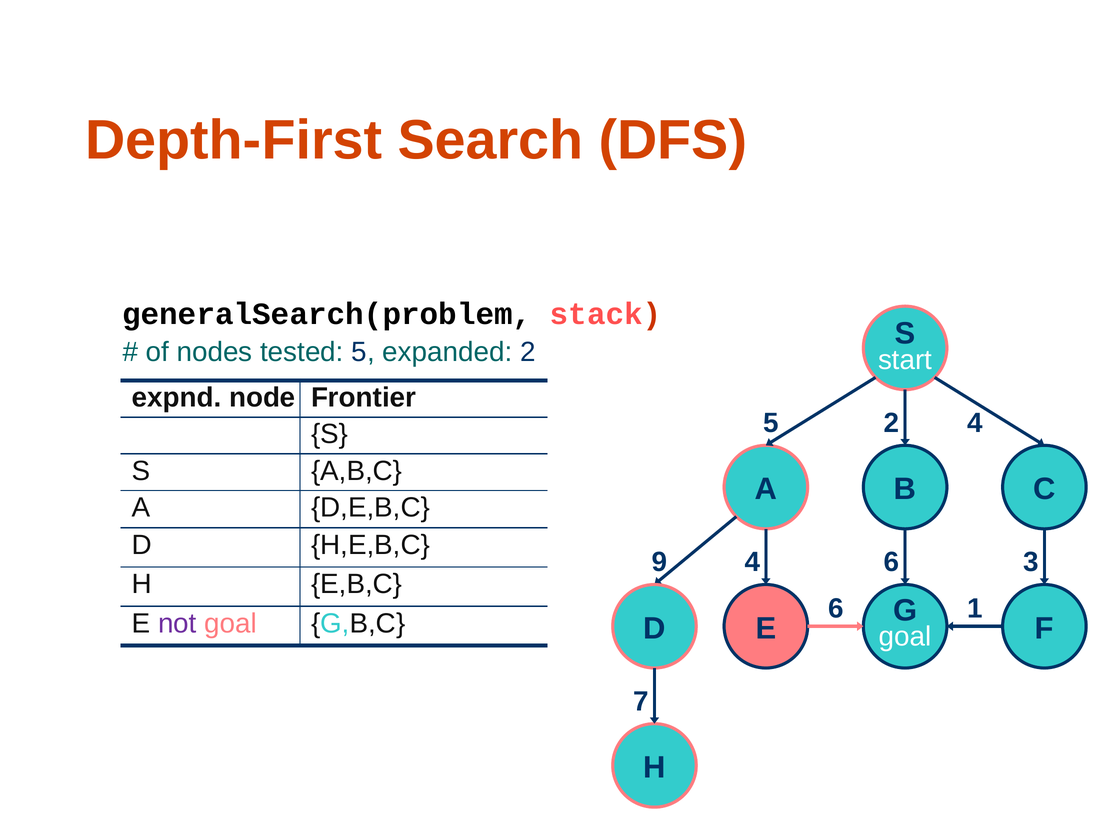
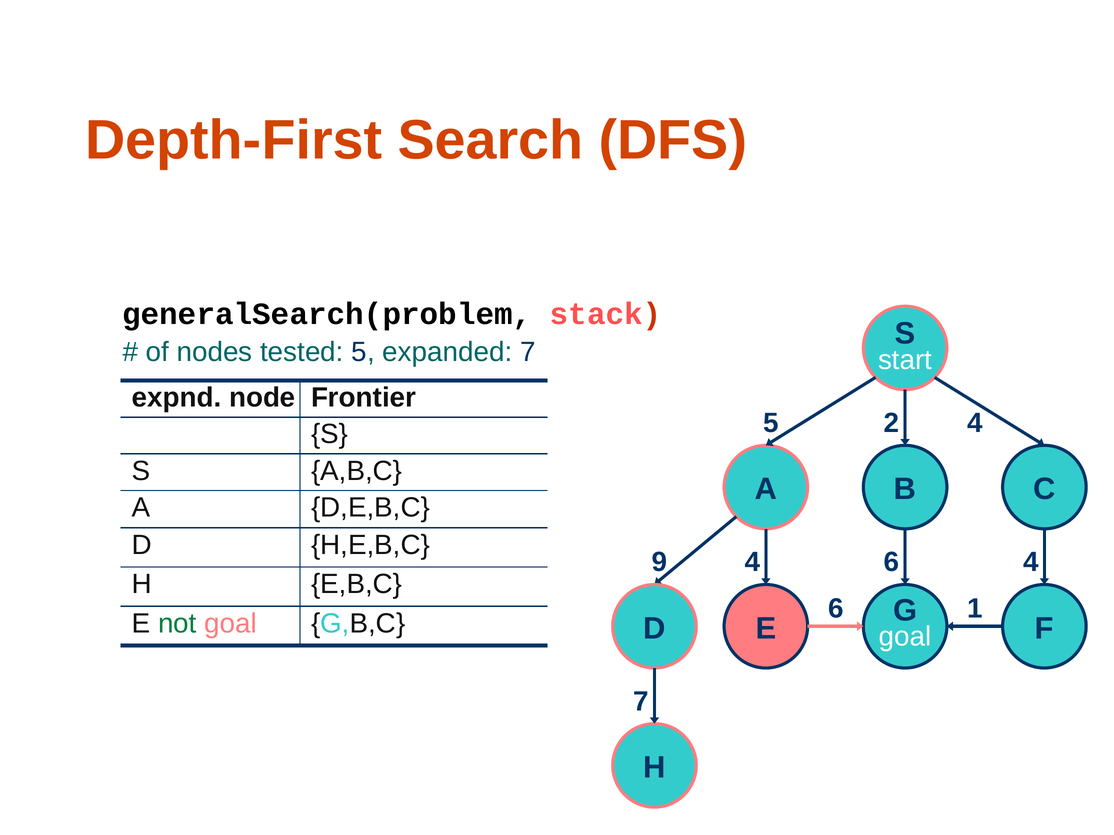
expanded 2: 2 -> 7
3 at (1031, 563): 3 -> 4
not colour: purple -> green
